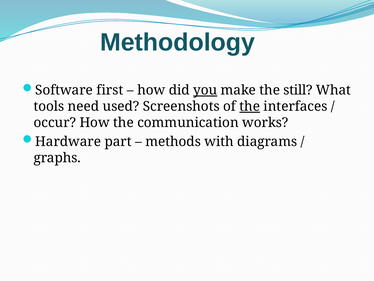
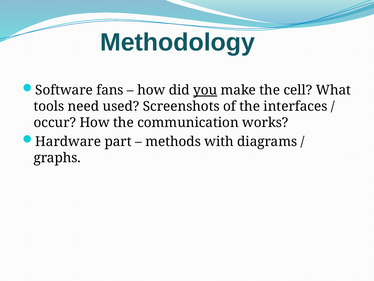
first: first -> fans
still: still -> cell
the at (250, 106) underline: present -> none
